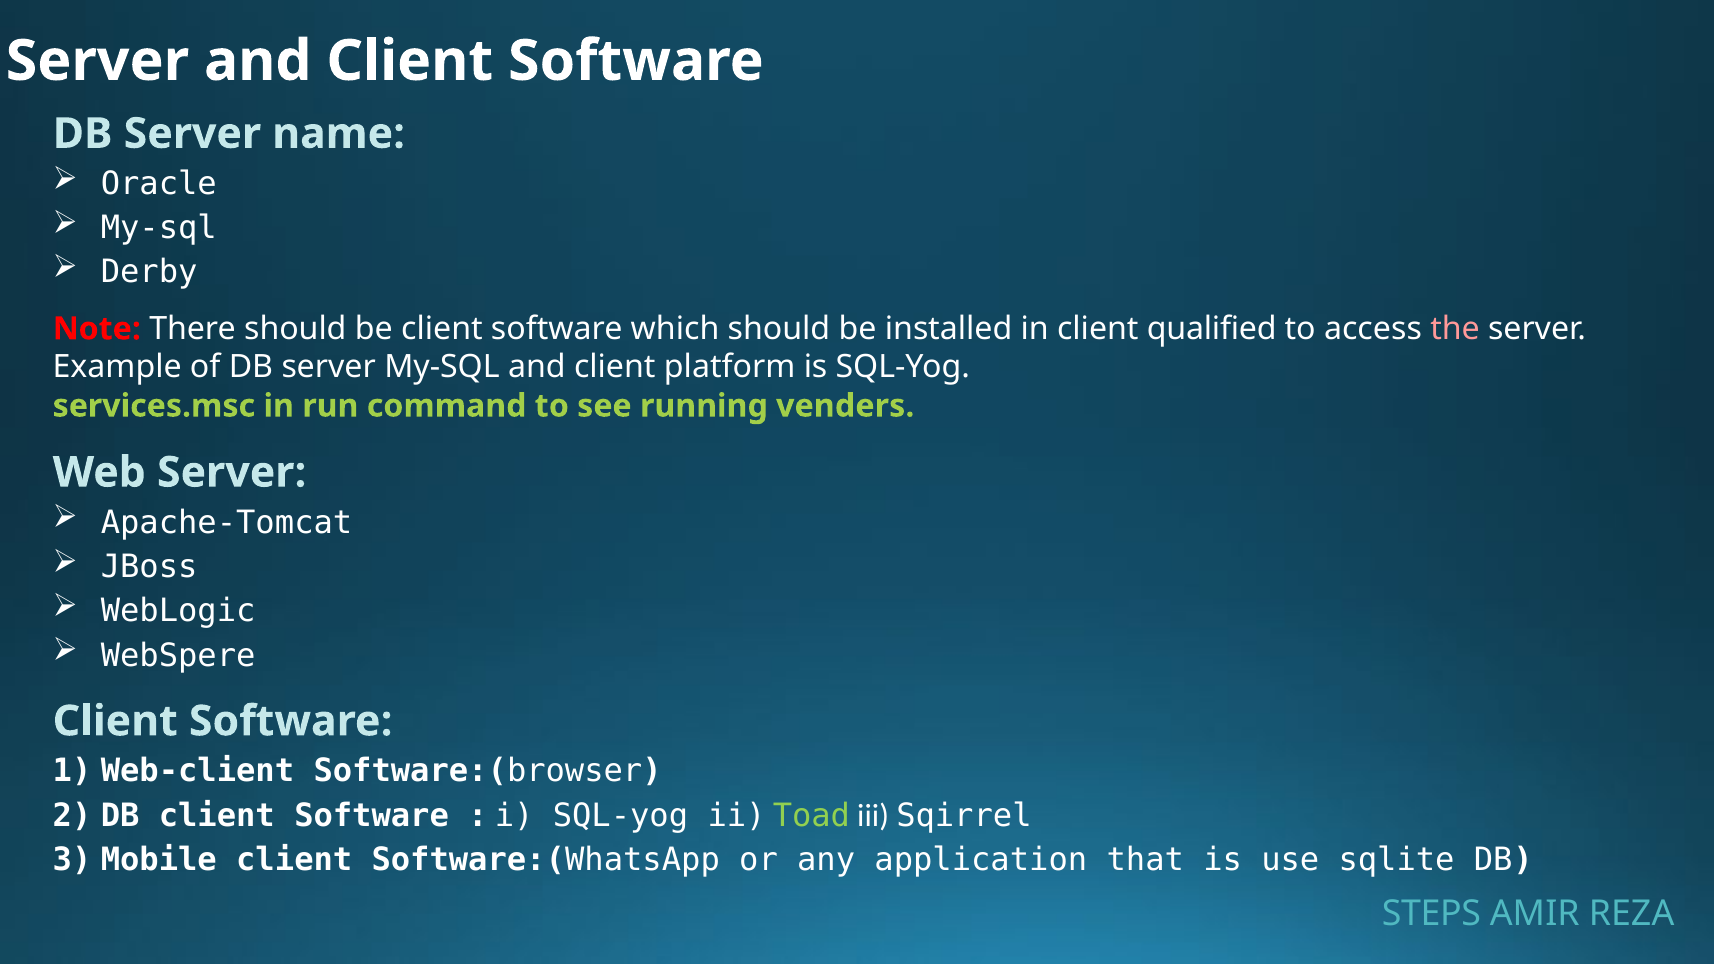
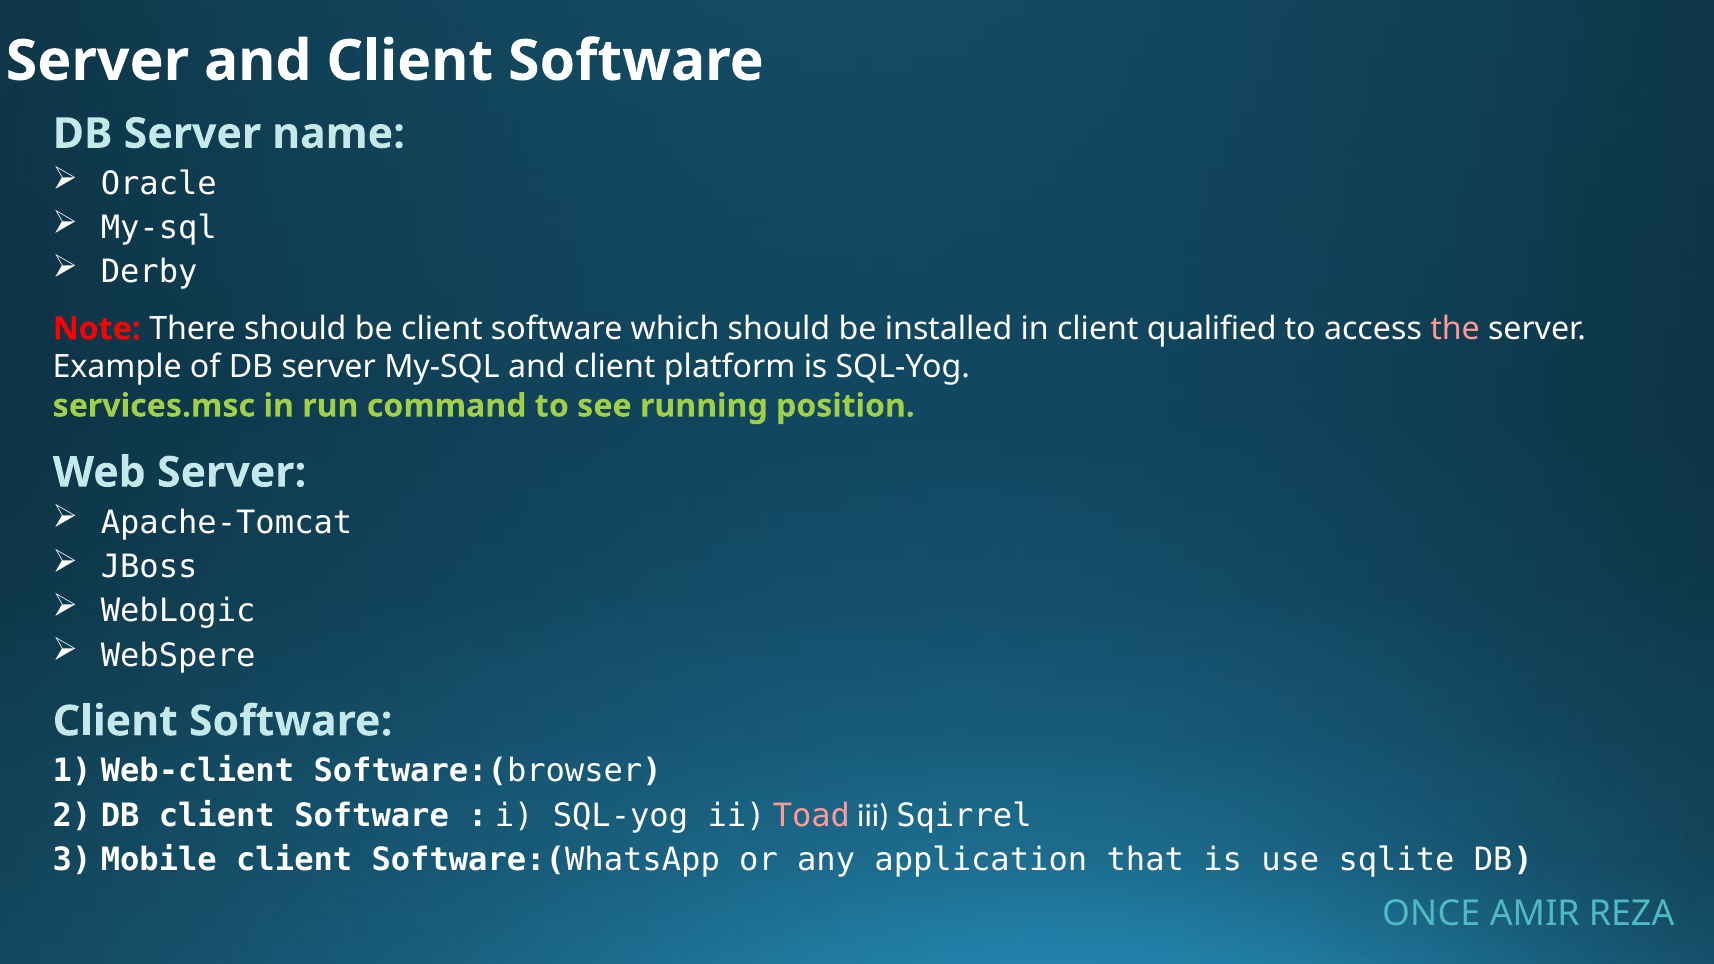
venders: venders -> position
Toad colour: light green -> pink
STEPS: STEPS -> ONCE
